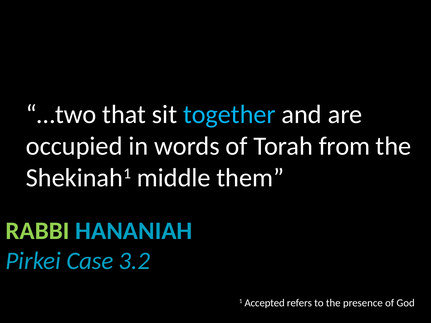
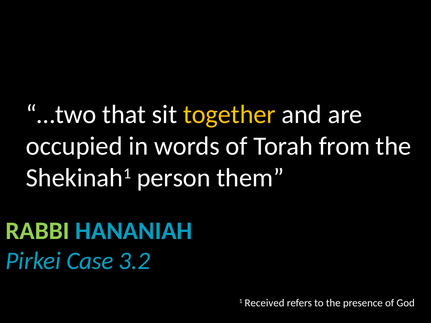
together colour: light blue -> yellow
middle: middle -> person
Accepted: Accepted -> Received
